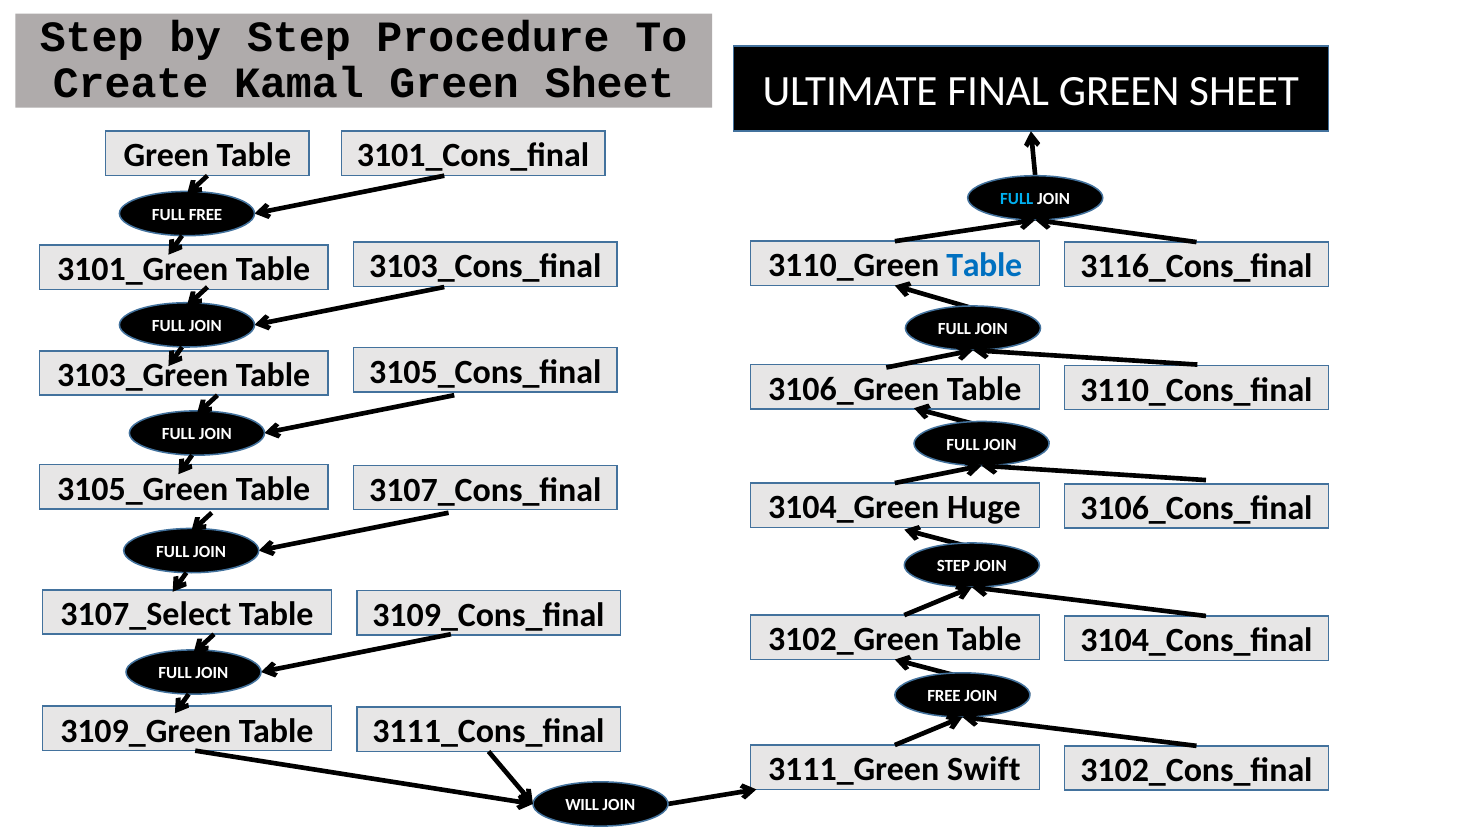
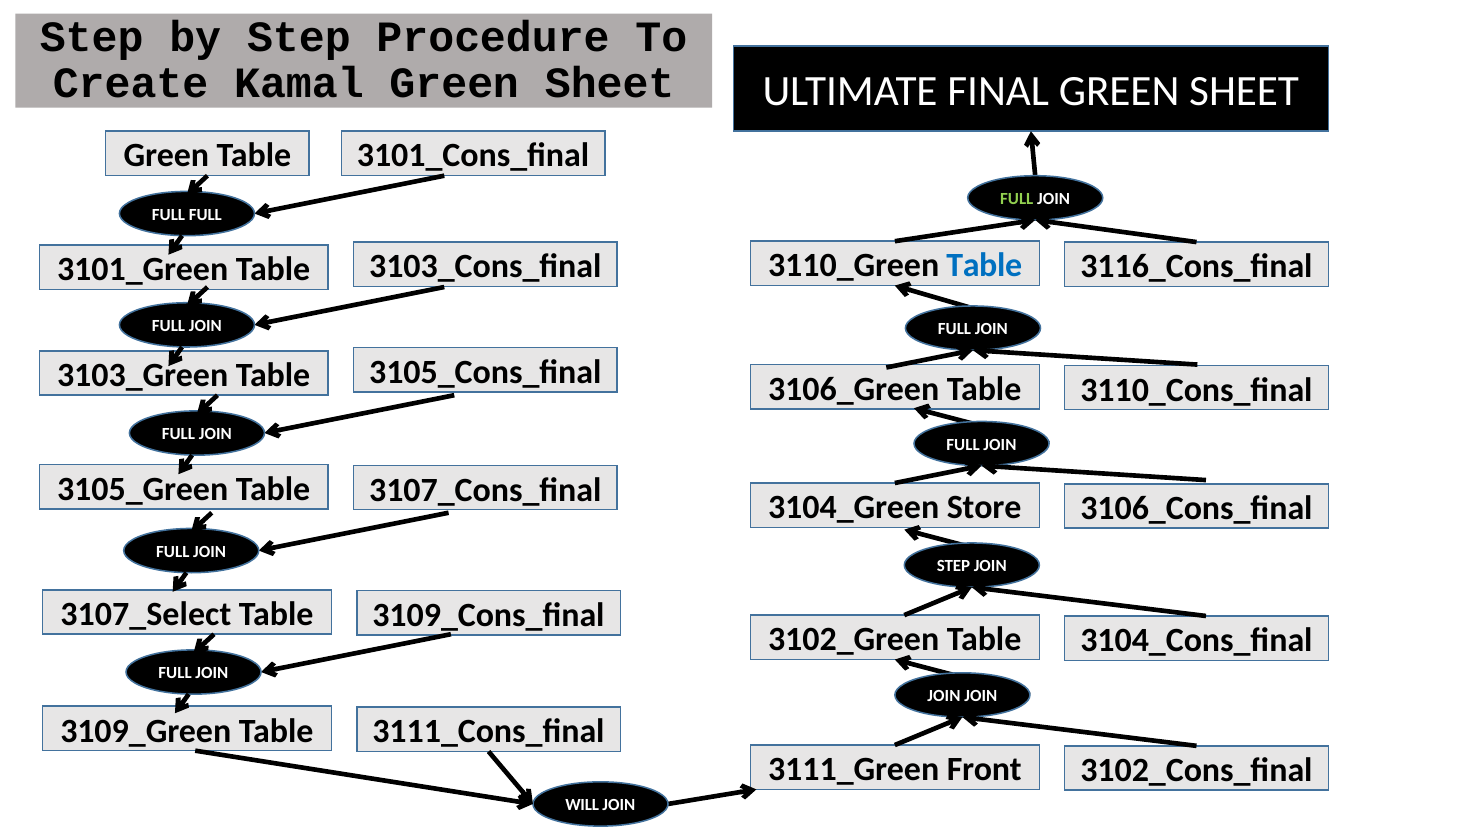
FULL at (1017, 199) colour: light blue -> light green
FREE at (205, 215): FREE -> FULL
Huge: Huge -> Store
FREE at (944, 697): FREE -> JOIN
Swift: Swift -> Front
